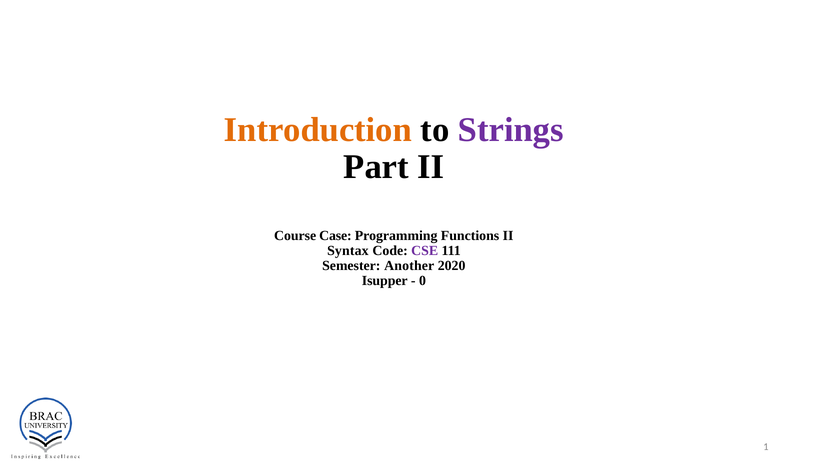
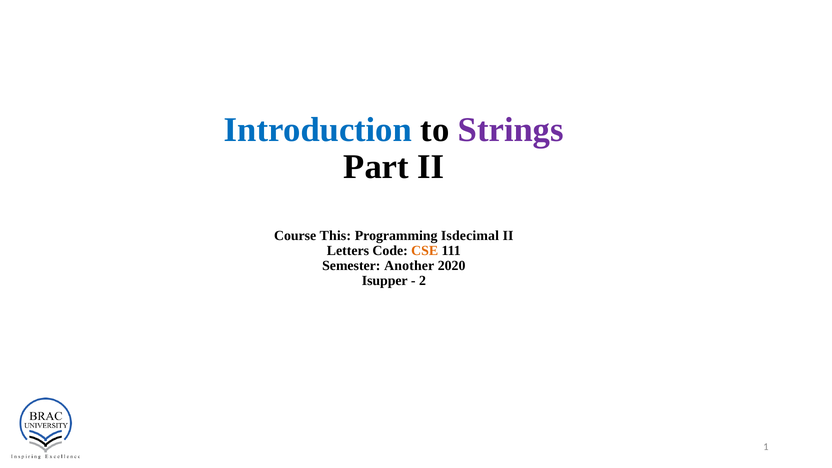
Introduction colour: orange -> blue
Case: Case -> This
Functions: Functions -> Isdecimal
Syntax: Syntax -> Letters
CSE colour: purple -> orange
0: 0 -> 2
